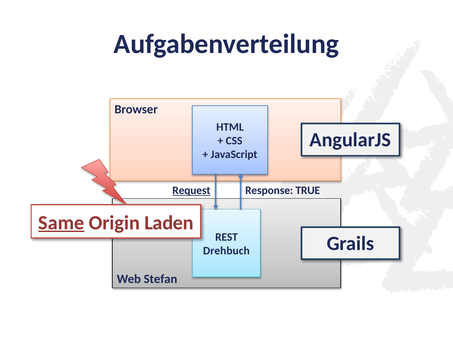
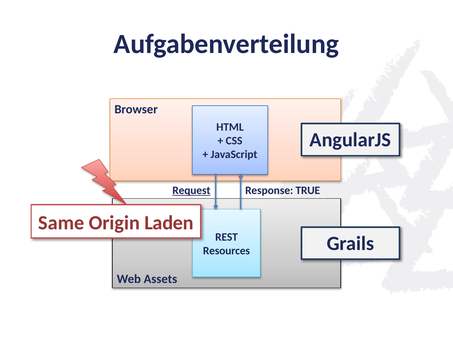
Same underline: present -> none
Drehbuch: Drehbuch -> Resources
Stefan: Stefan -> Assets
